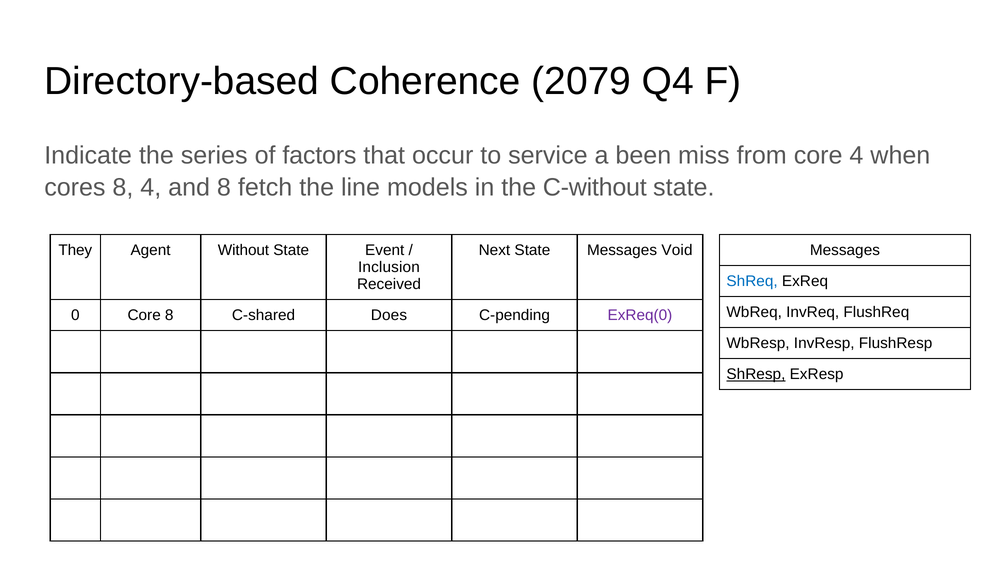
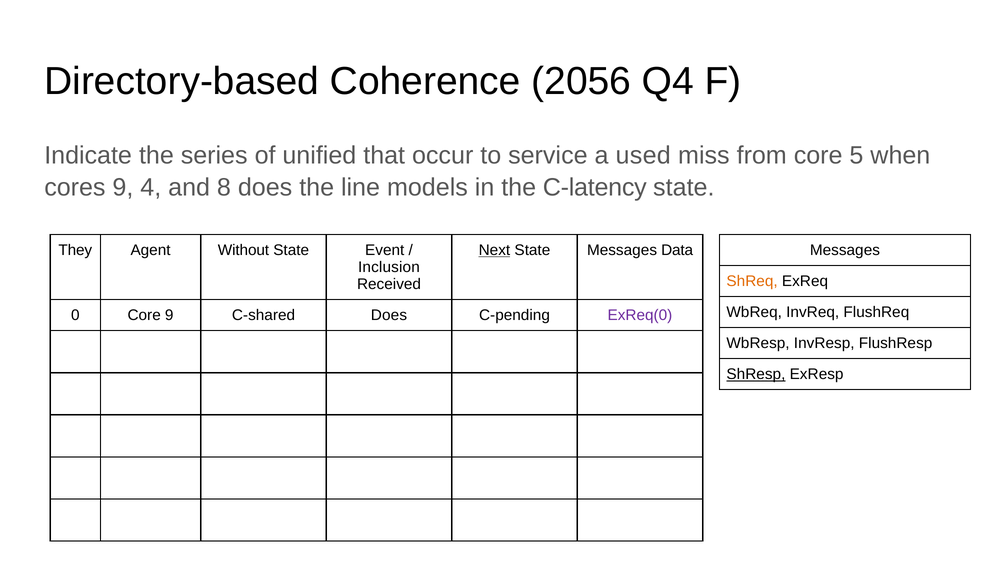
2079: 2079 -> 2056
factors: factors -> unified
been: been -> used
core 4: 4 -> 5
cores 8: 8 -> 9
8 fetch: fetch -> does
C-without: C-without -> C-latency
Next underline: none -> present
Void: Void -> Data
ShReq colour: blue -> orange
Core 8: 8 -> 9
